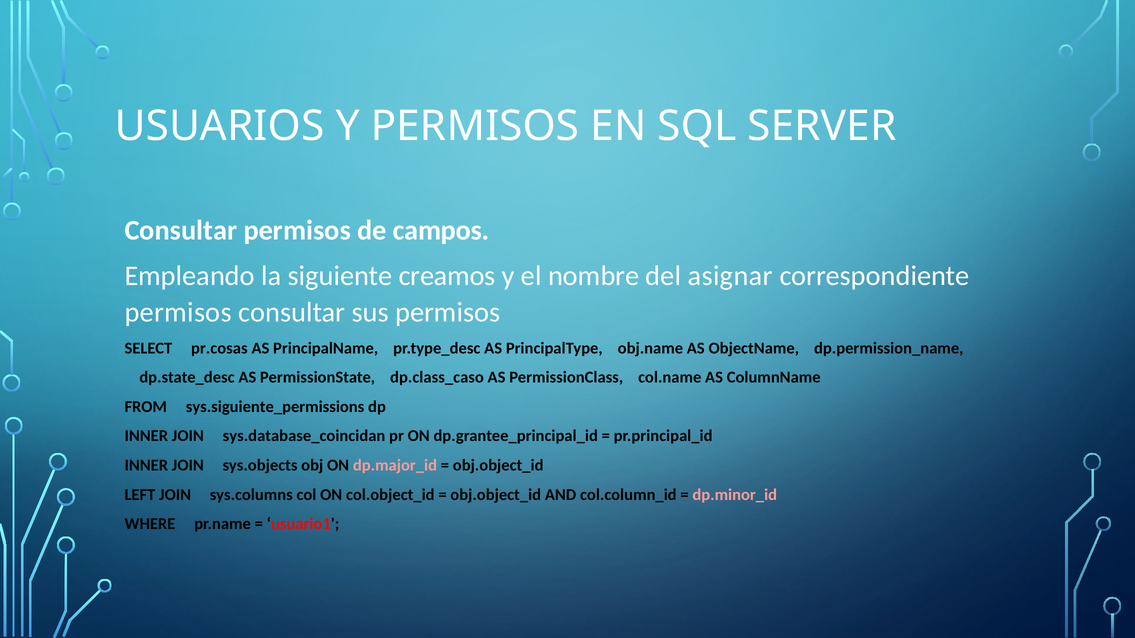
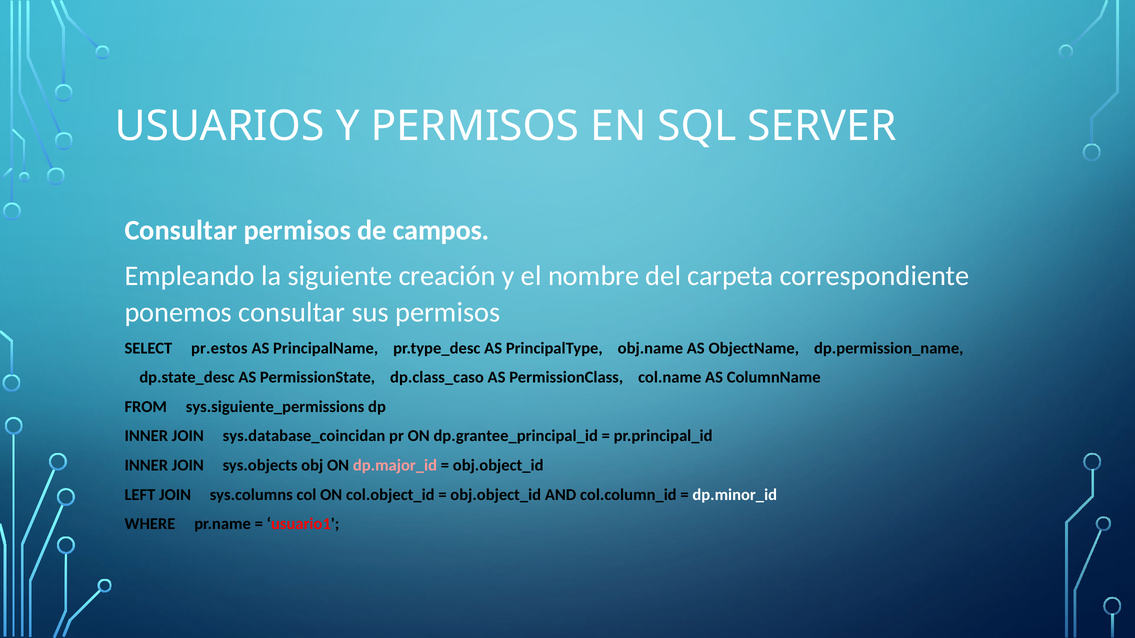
creamos: creamos -> creación
asignar: asignar -> carpeta
permisos at (178, 313): permisos -> ponemos
pr.cosas: pr.cosas -> pr.estos
dp.minor_id colour: pink -> white
